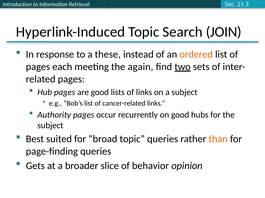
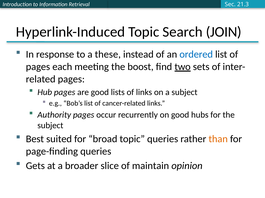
ordered colour: orange -> blue
again: again -> boost
behavior: behavior -> maintain
